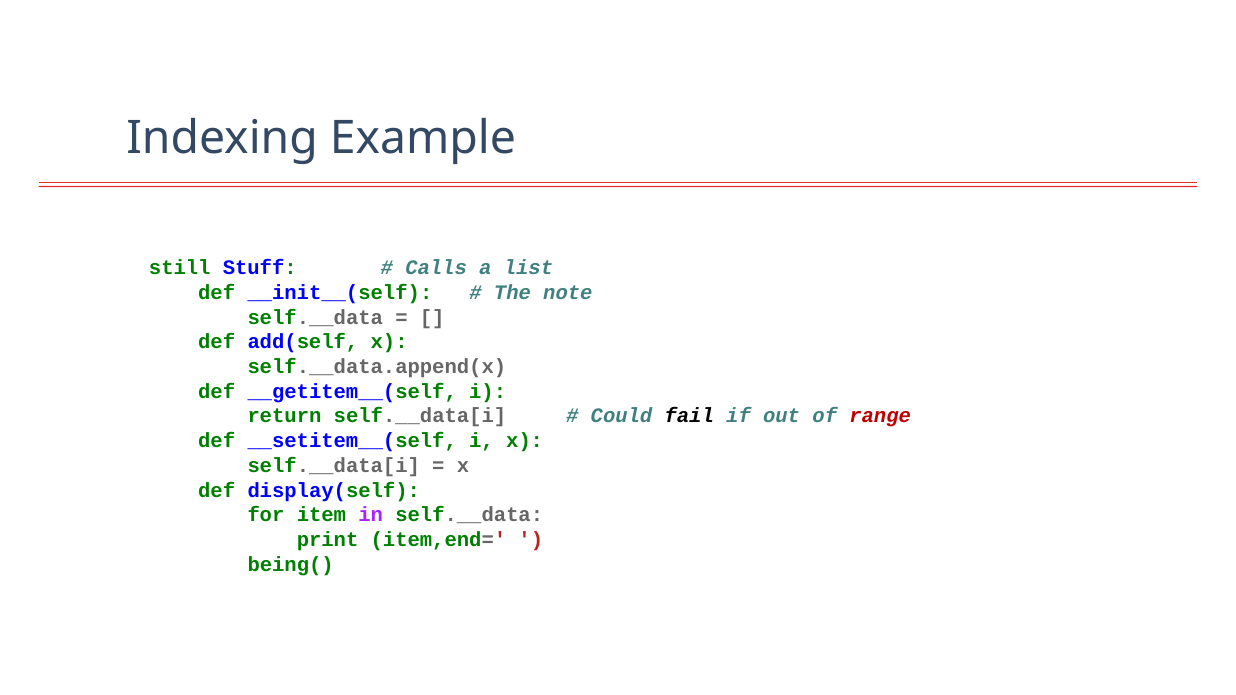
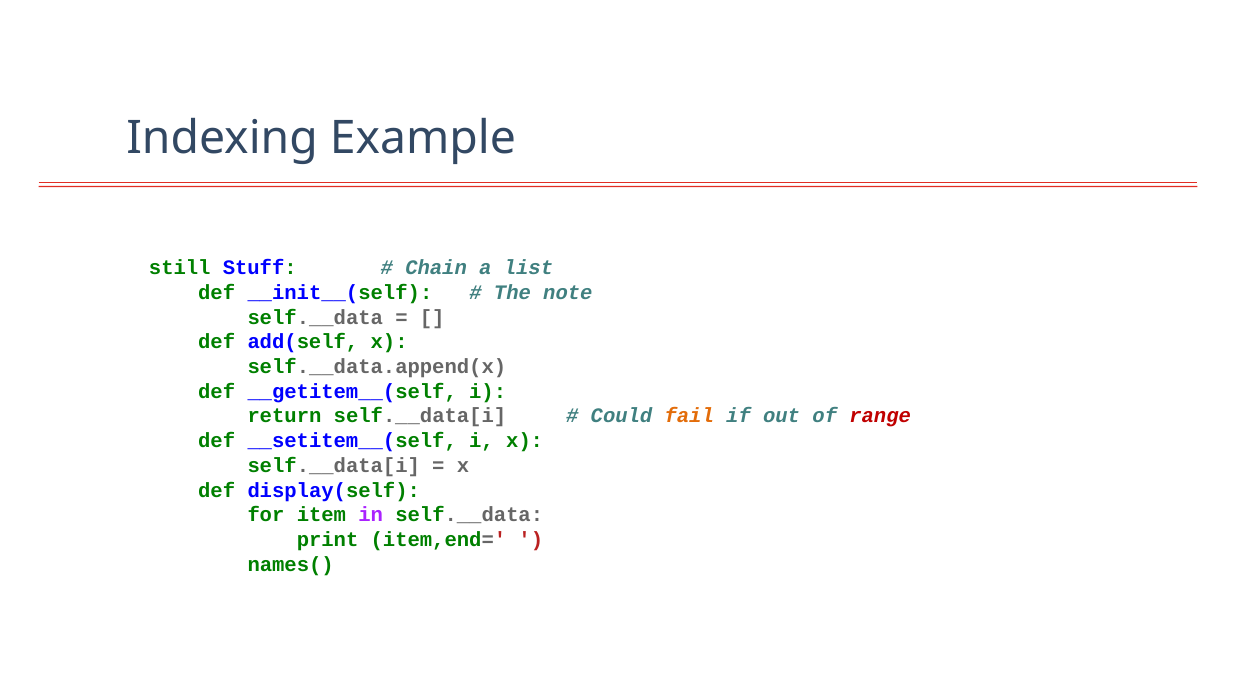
Calls: Calls -> Chain
fail colour: black -> orange
being(: being( -> names(
